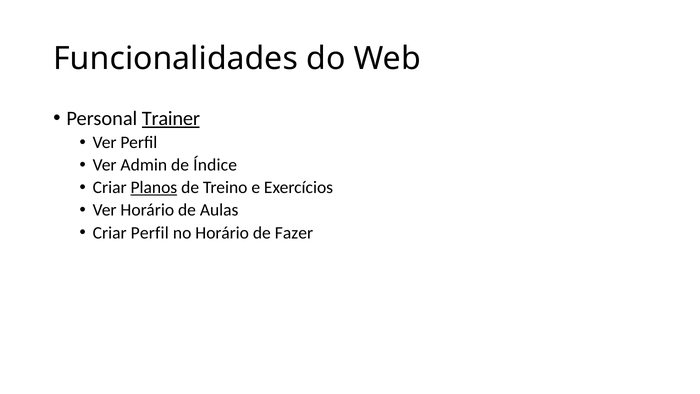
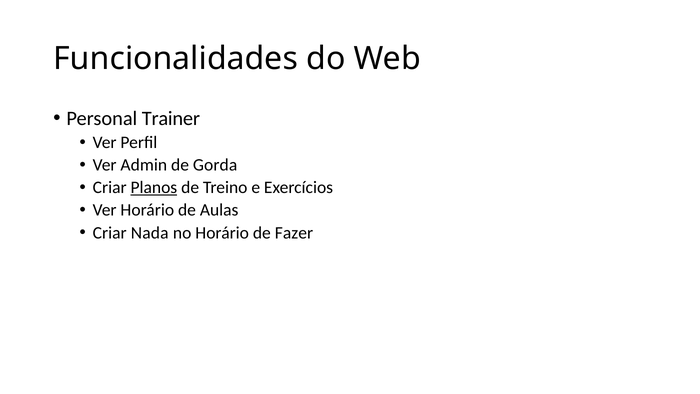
Trainer underline: present -> none
Índice: Índice -> Gorda
Criar Perfil: Perfil -> Nada
